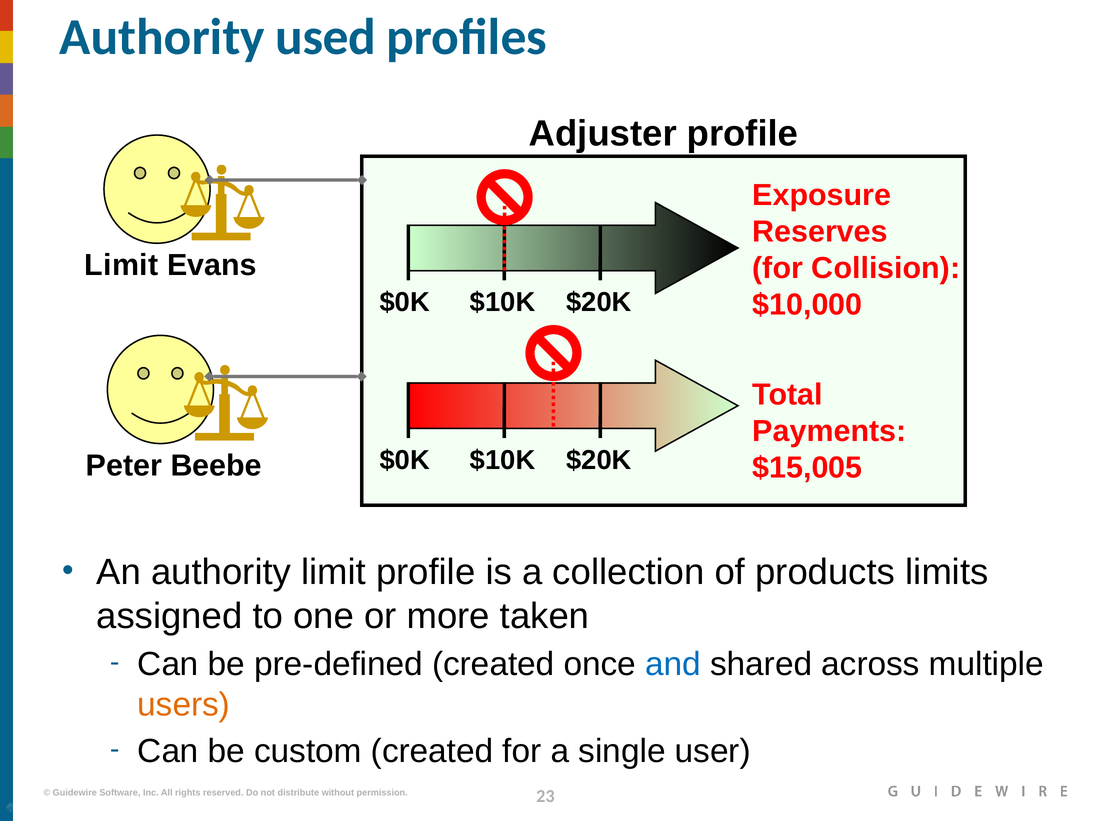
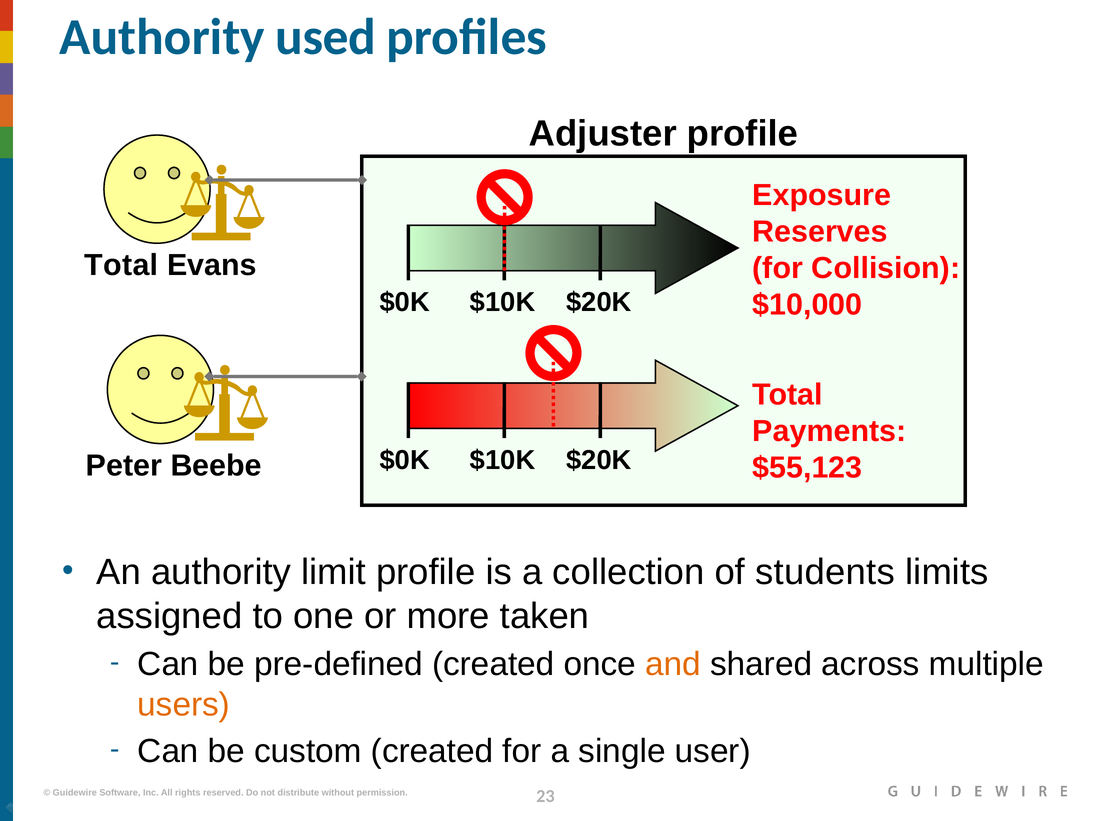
Limit at (121, 265): Limit -> Total
$15,005: $15,005 -> $55,123
products: products -> students
and colour: blue -> orange
